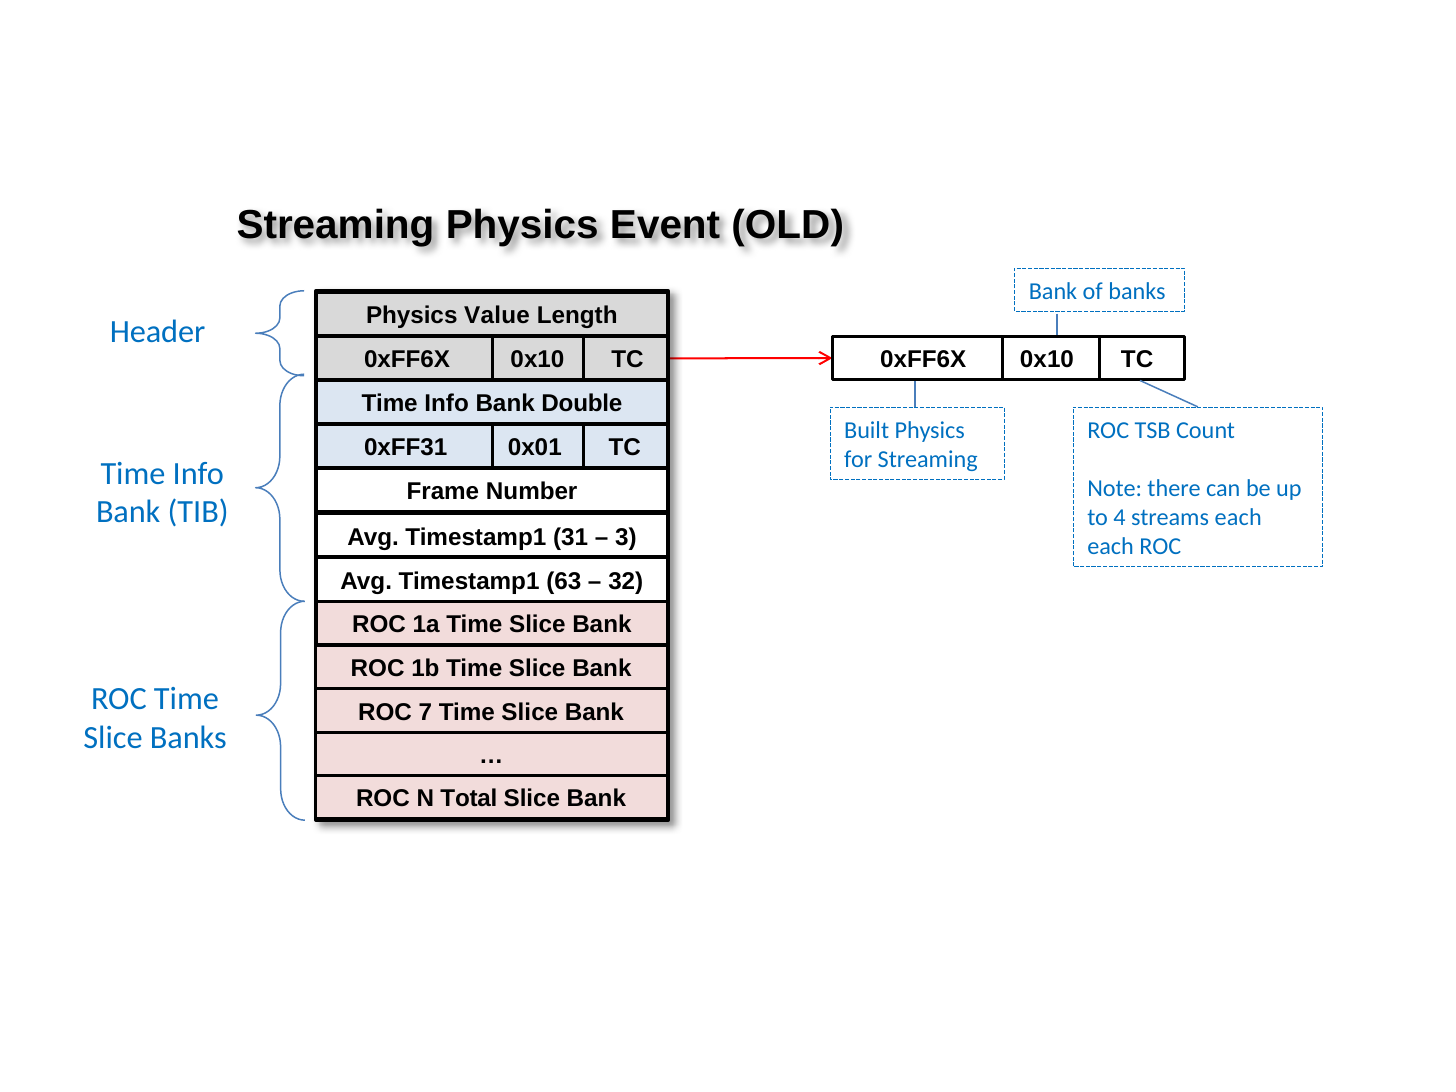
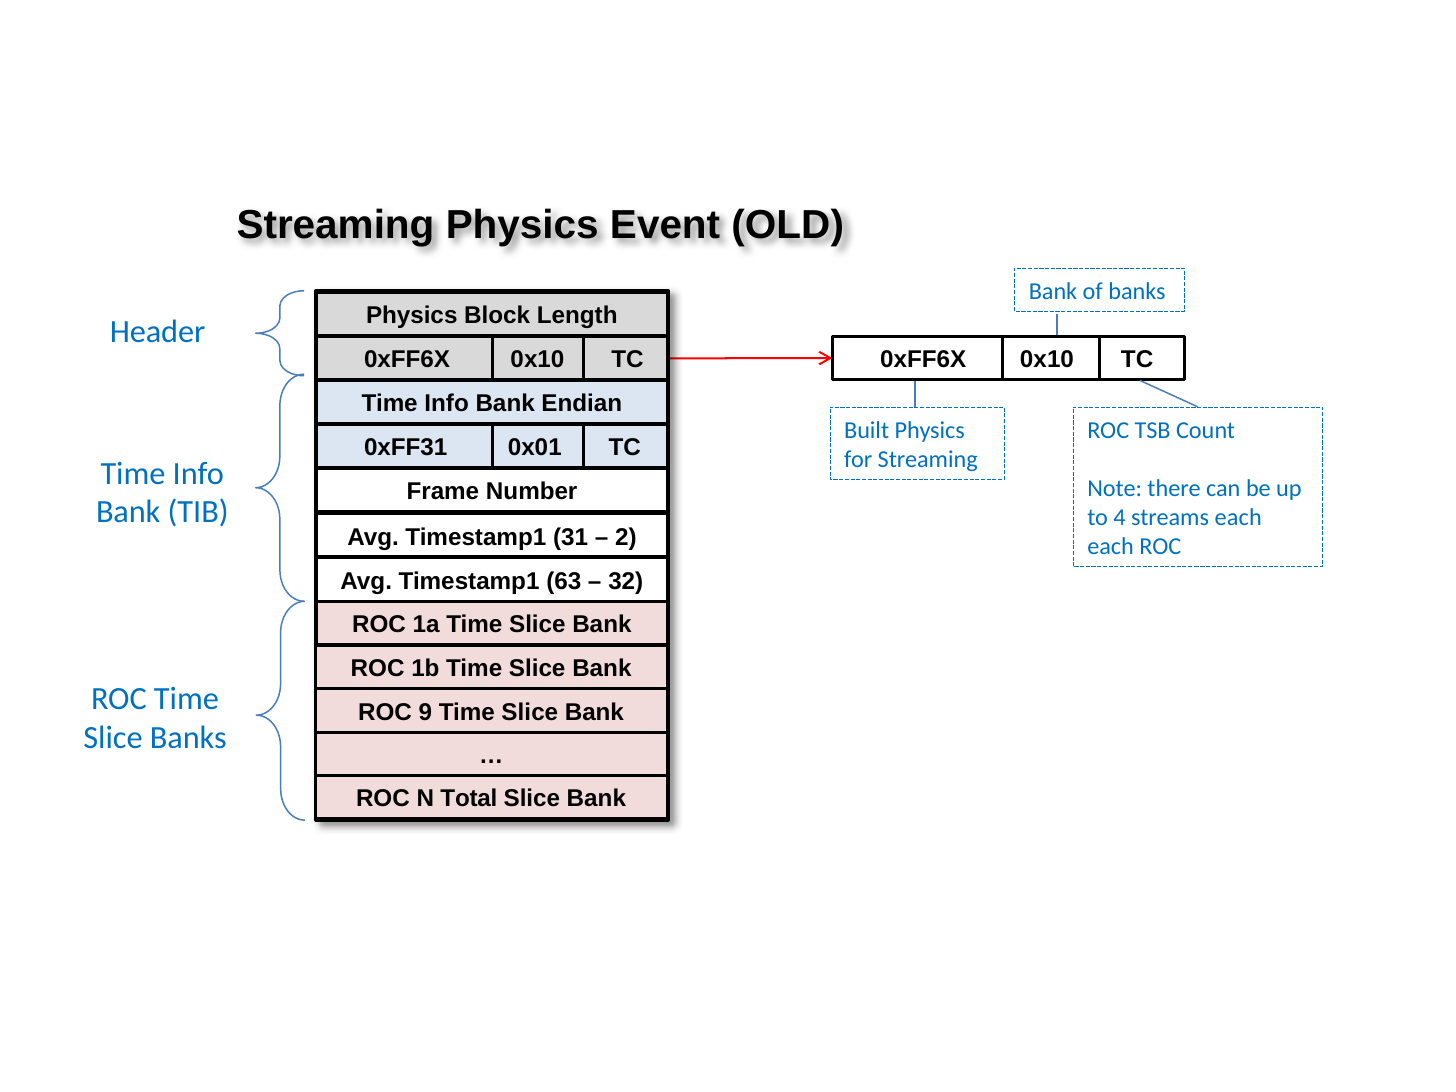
Value: Value -> Block
Double: Double -> Endian
3: 3 -> 2
7: 7 -> 9
